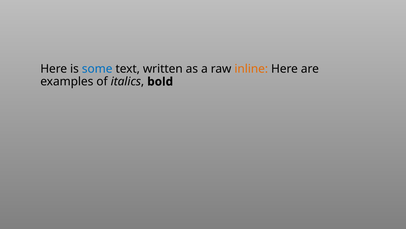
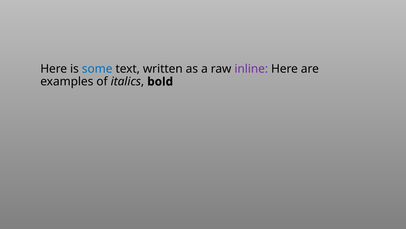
inline colour: orange -> purple
